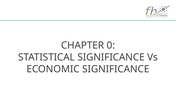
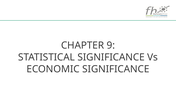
0: 0 -> 9
